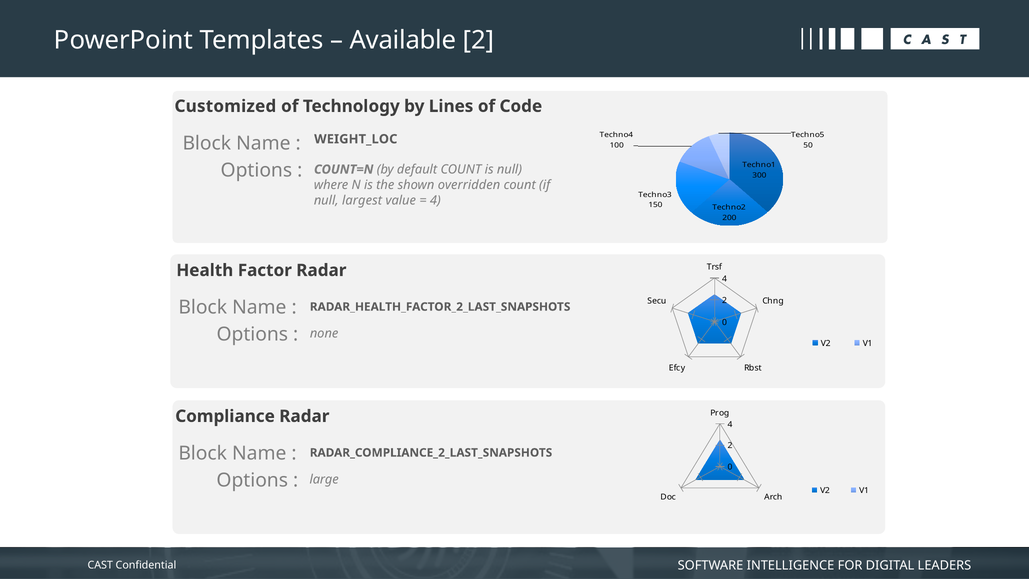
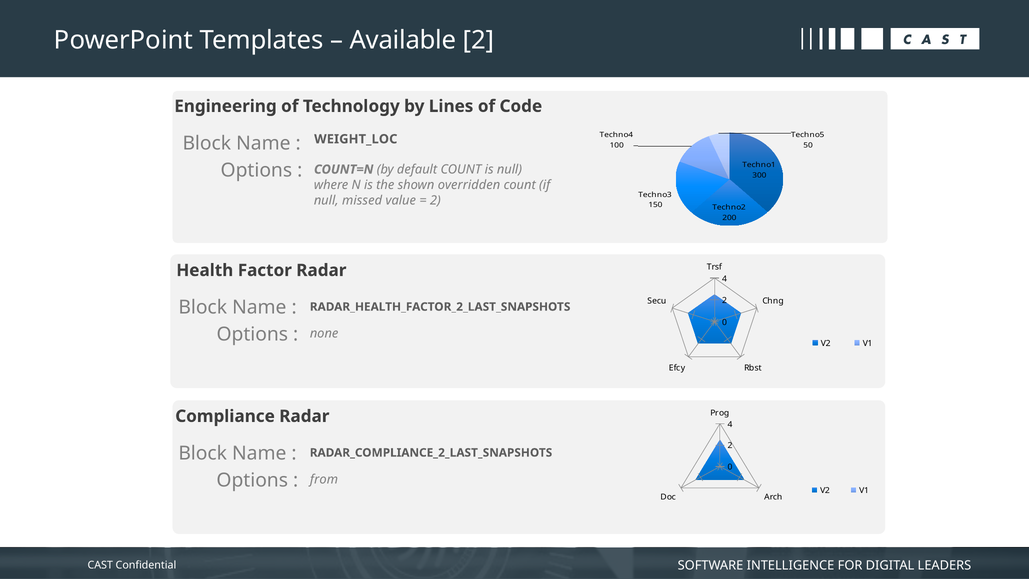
Customized: Customized -> Engineering
largest: largest -> missed
4 at (435, 200): 4 -> 2
large: large -> from
